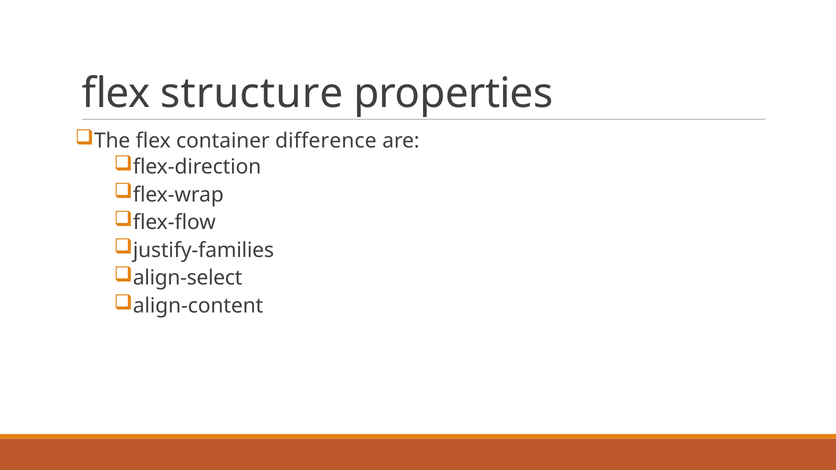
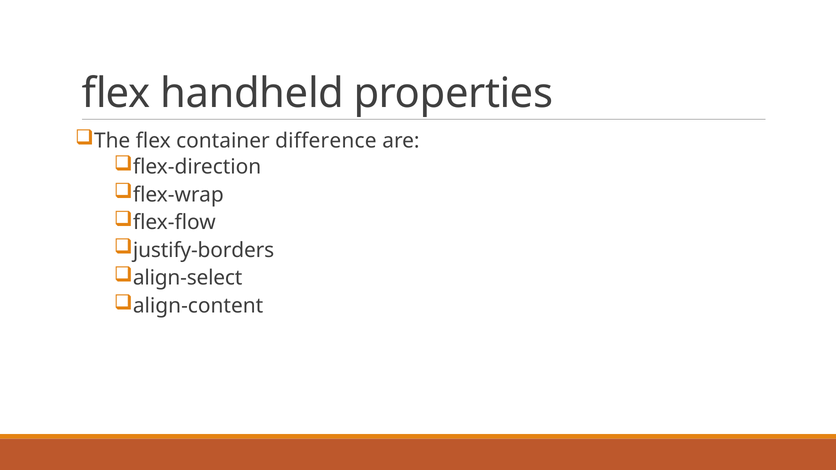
structure: structure -> handheld
justify-families: justify-families -> justify-borders
